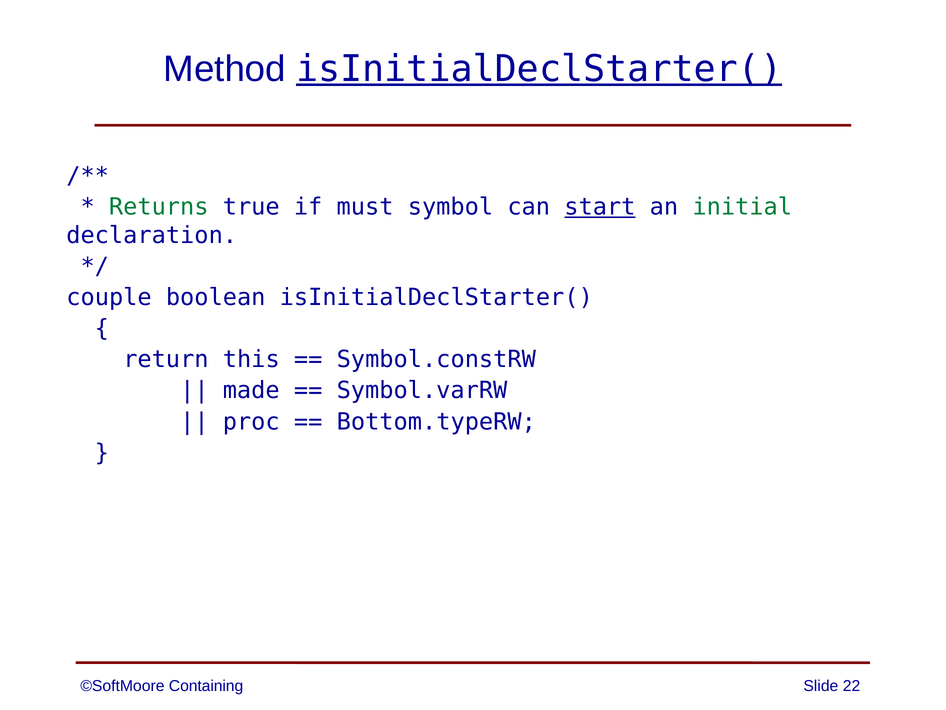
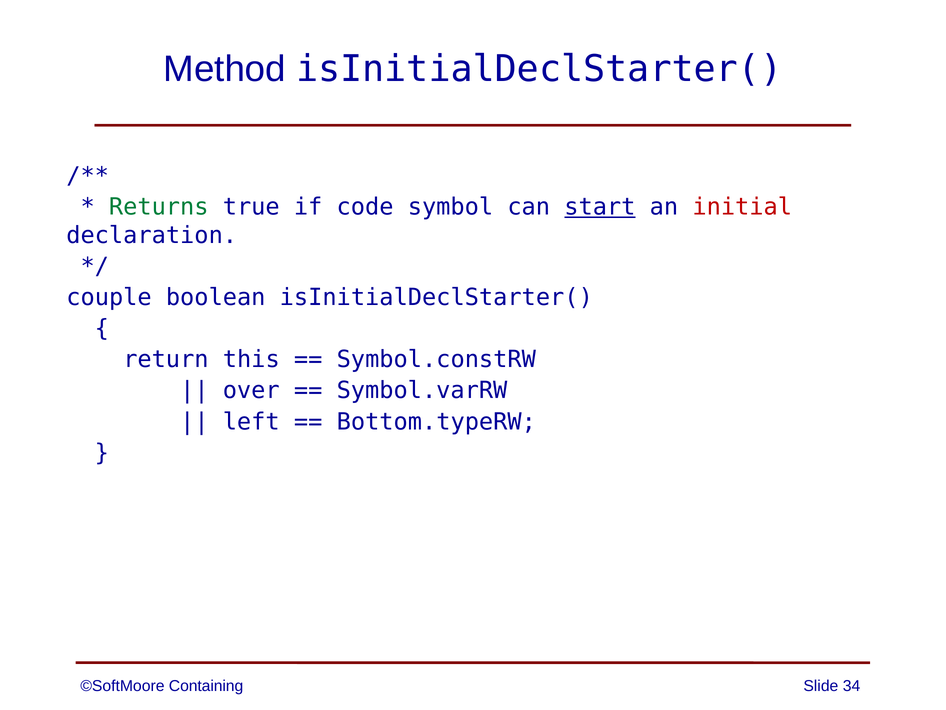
isInitialDeclStarter( at (539, 69) underline: present -> none
must: must -> code
initial colour: green -> red
made: made -> over
proc: proc -> left
22: 22 -> 34
